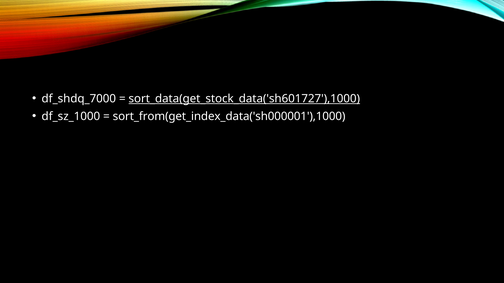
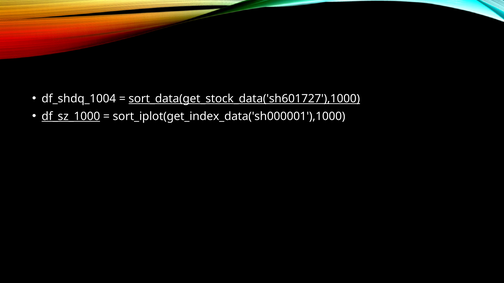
df_shdq_7000: df_shdq_7000 -> df_shdq_1004
df_sz_1000 underline: none -> present
sort_from(get_index_data('sh000001'),1000: sort_from(get_index_data('sh000001'),1000 -> sort_iplot(get_index_data('sh000001'),1000
